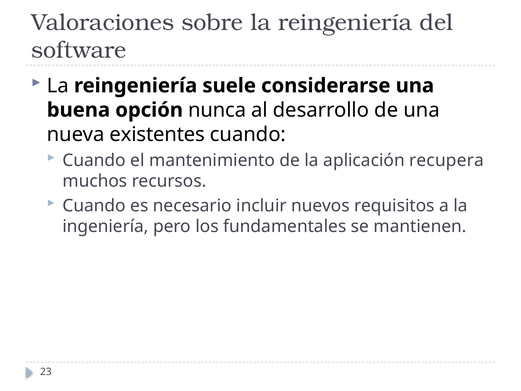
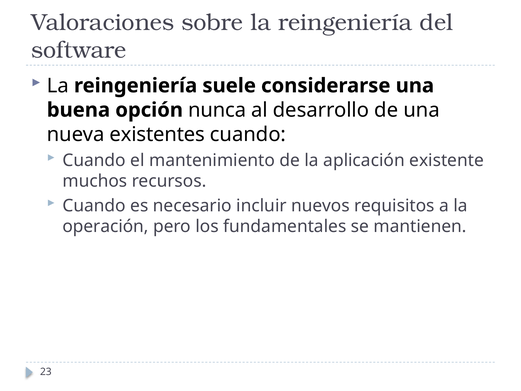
recupera: recupera -> existente
ingeniería: ingeniería -> operación
